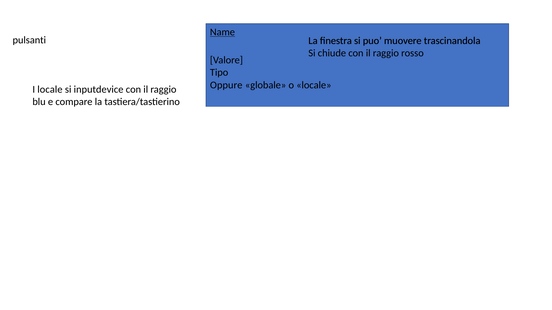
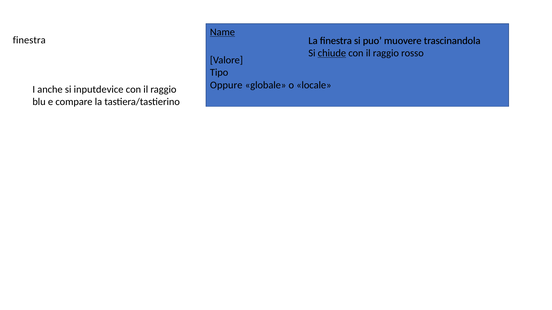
pulsanti at (29, 40): pulsanti -> finestra
chiude underline: none -> present
I locale: locale -> anche
